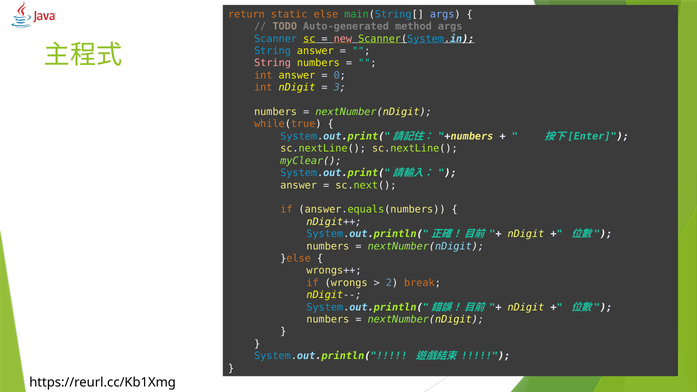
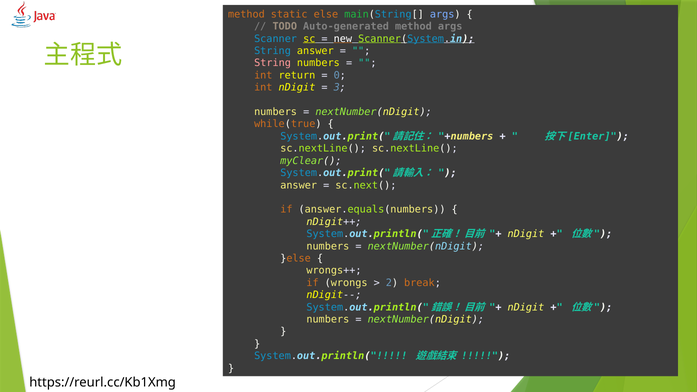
return at (246, 14): return -> method
new colour: pink -> white
int answer: answer -> return
